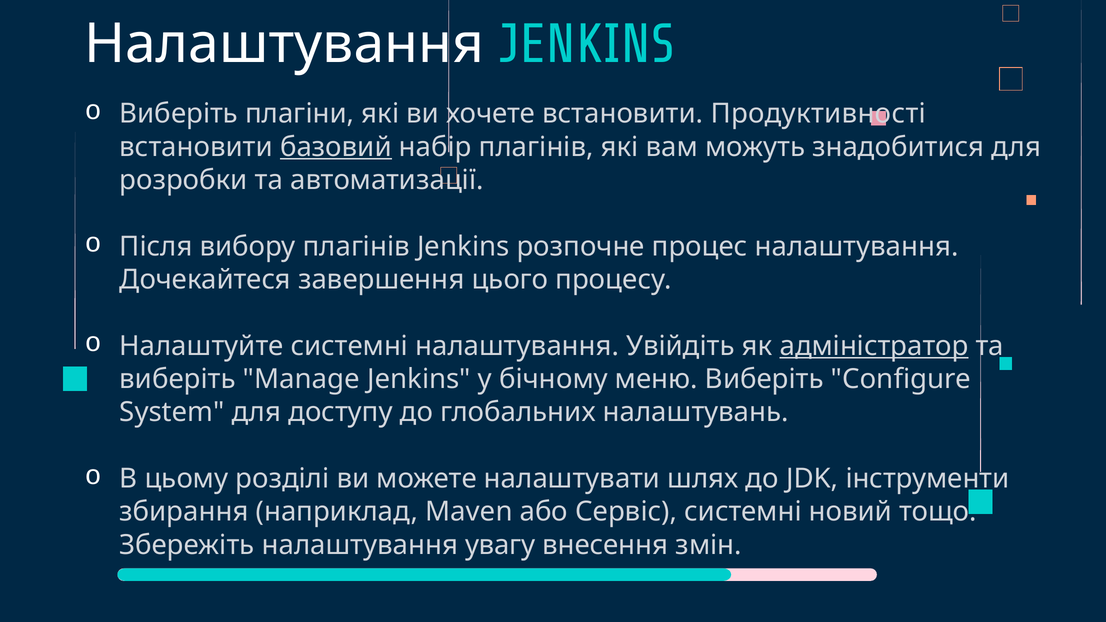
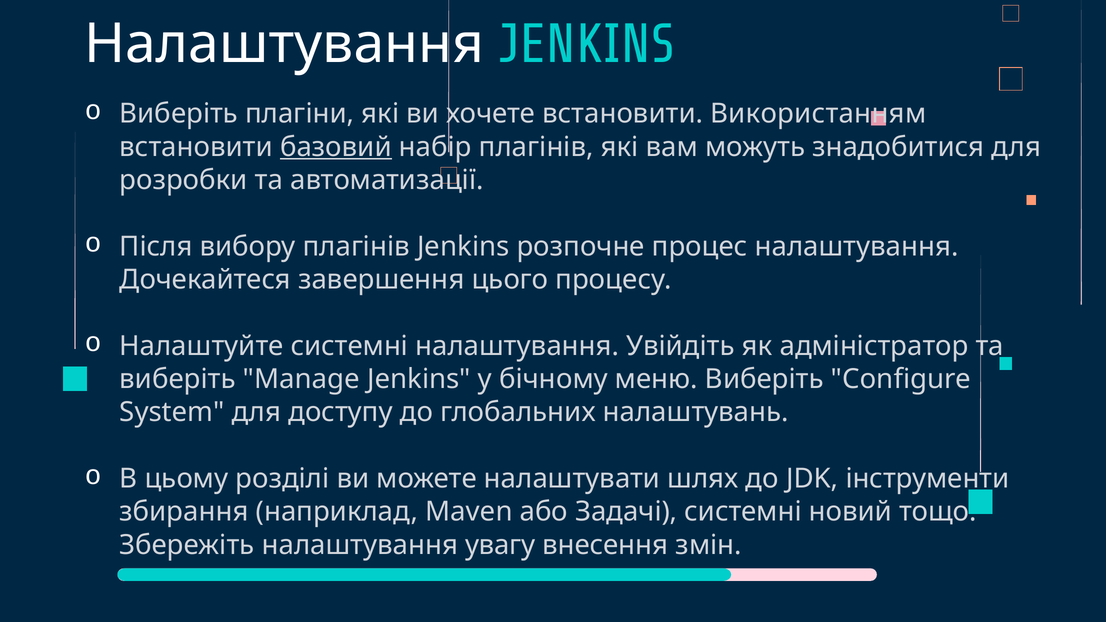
Продуктивності: Продуктивності -> Використанням
адміністратор underline: present -> none
Сервіс: Сервіс -> Задачі
